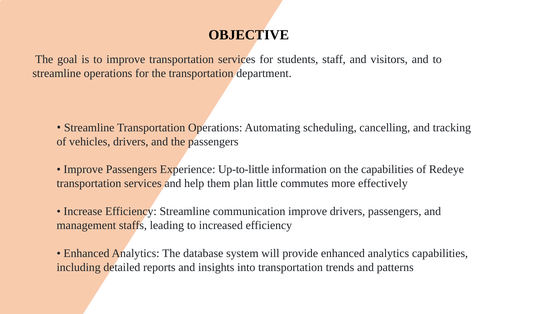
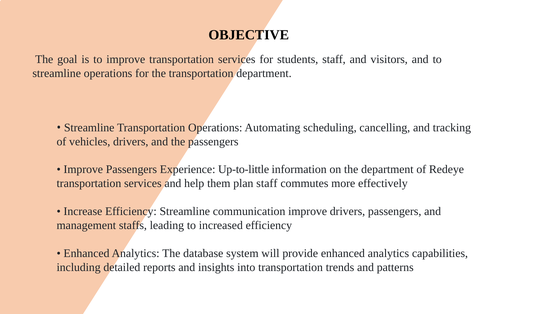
the capabilities: capabilities -> department
plan little: little -> staff
